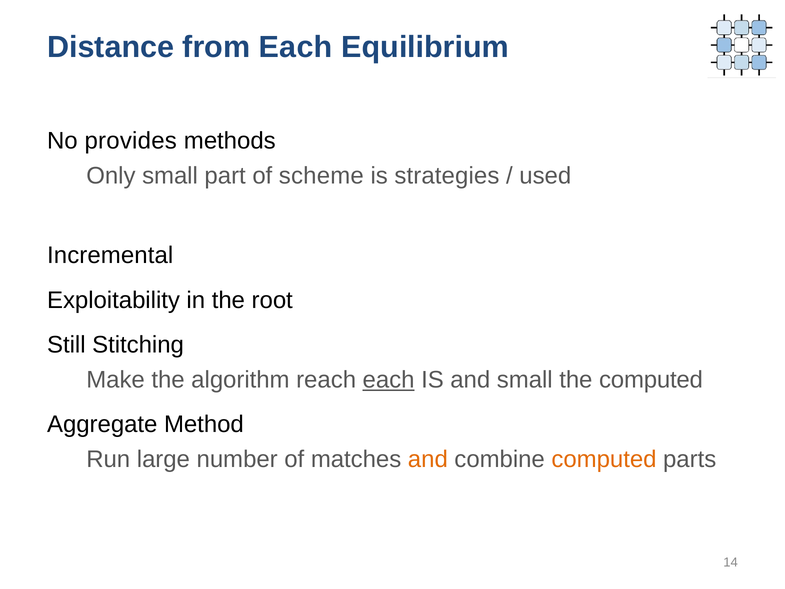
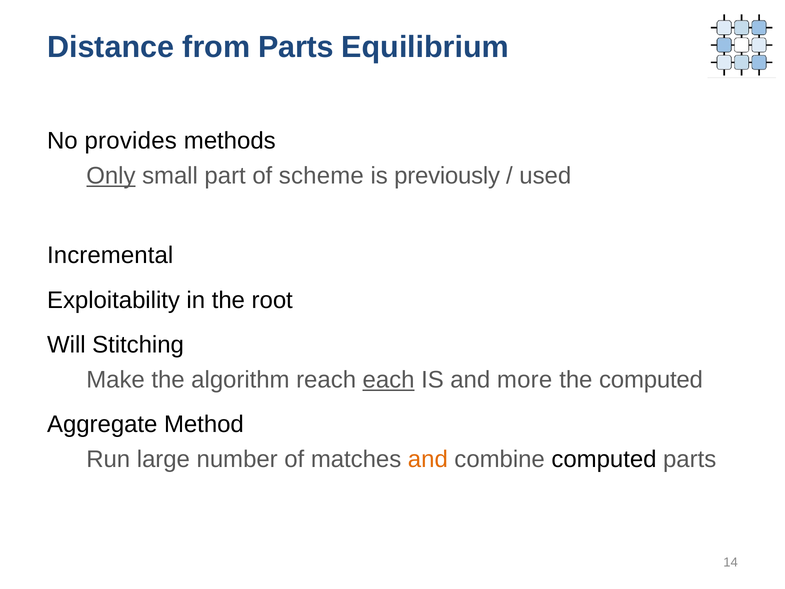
from Each: Each -> Parts
Only underline: none -> present
strategies: strategies -> previously
Still: Still -> Will
and small: small -> more
computed at (604, 459) colour: orange -> black
